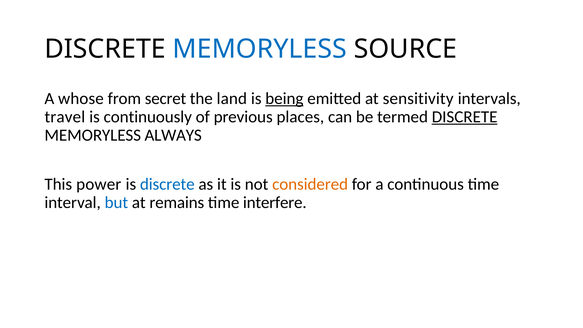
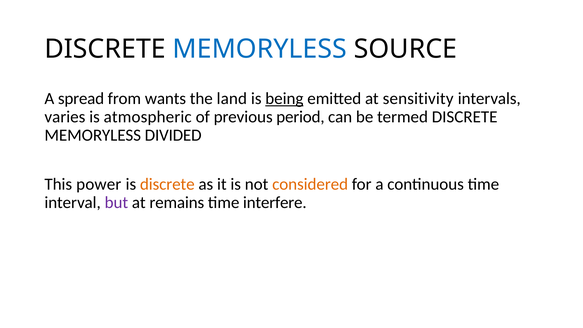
whose: whose -> spread
secret: secret -> wants
travel: travel -> varies
continuously: continuously -> atmospheric
places: places -> period
DISCRETE at (465, 117) underline: present -> none
ALWAYS: ALWAYS -> DIVIDED
discrete at (167, 184) colour: blue -> orange
but colour: blue -> purple
